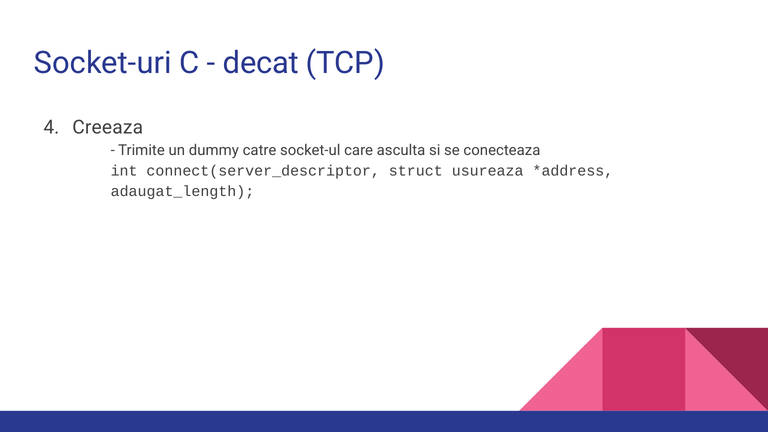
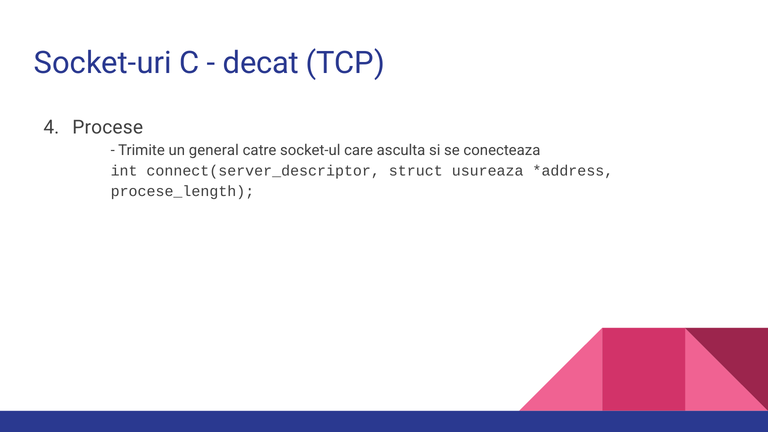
Creeaza: Creeaza -> Procese
dummy: dummy -> general
adaugat_length: adaugat_length -> procese_length
